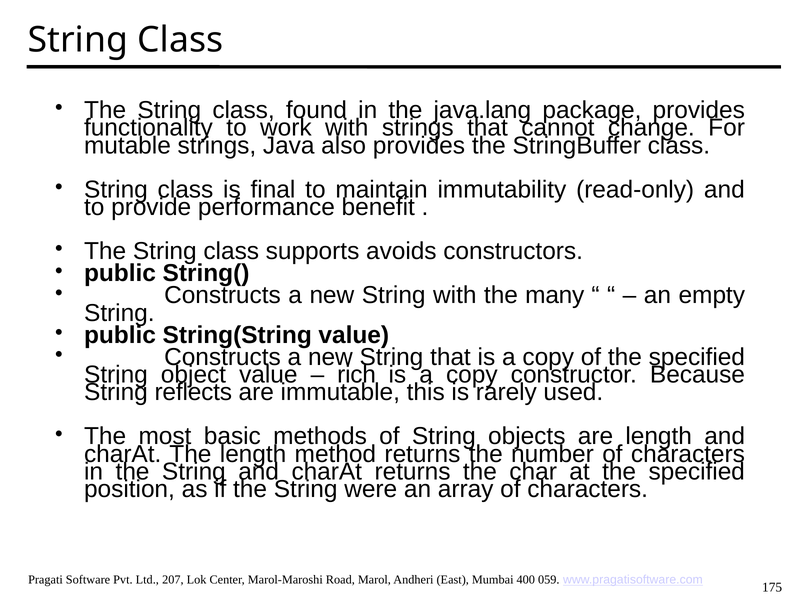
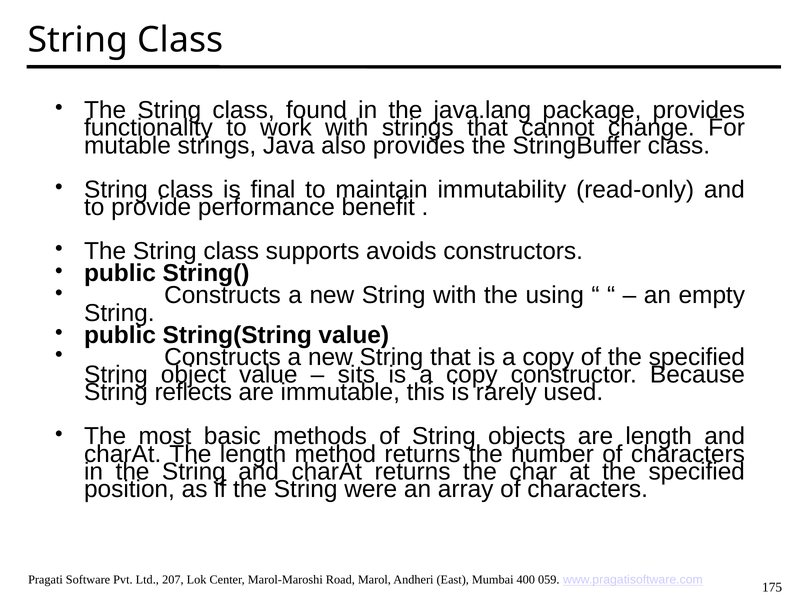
many: many -> using
rich: rich -> sits
